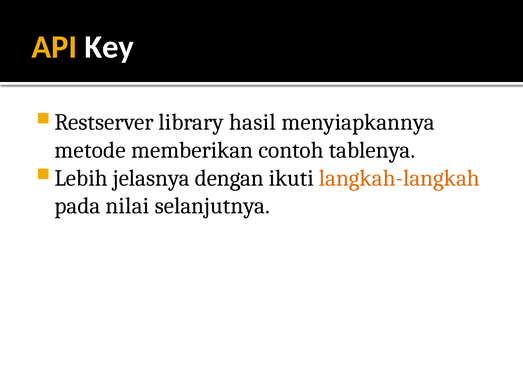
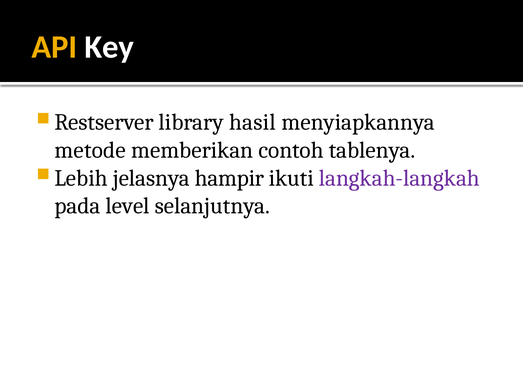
dengan: dengan -> hampir
langkah-langkah colour: orange -> purple
nilai: nilai -> level
